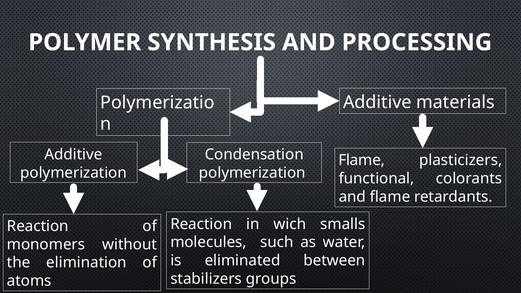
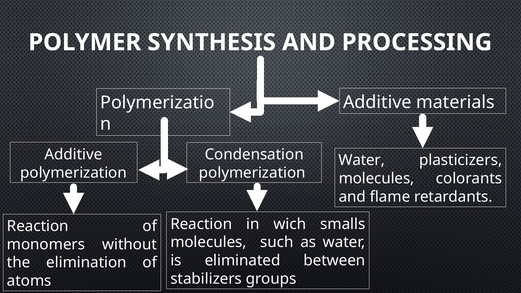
Flame at (362, 160): Flame -> Water
functional at (376, 179): functional -> molecules
